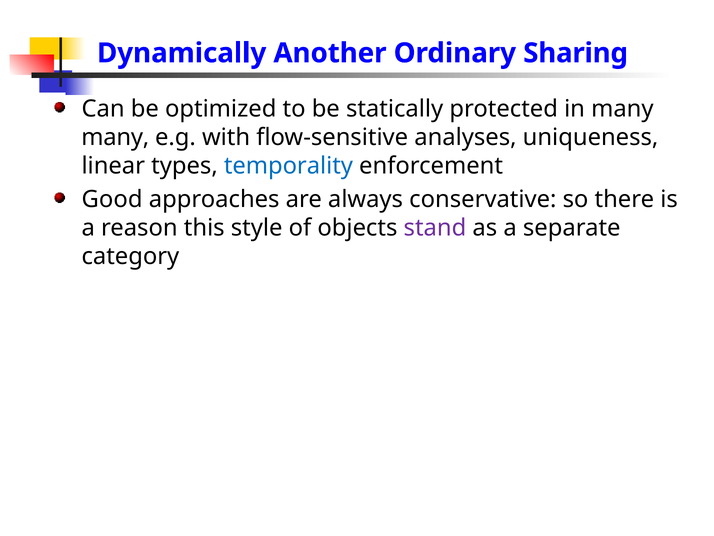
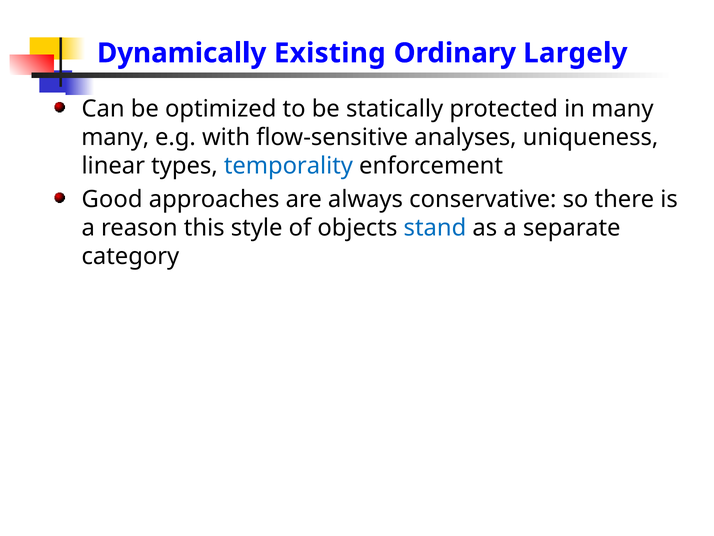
Another: Another -> Existing
Sharing: Sharing -> Largely
stand colour: purple -> blue
